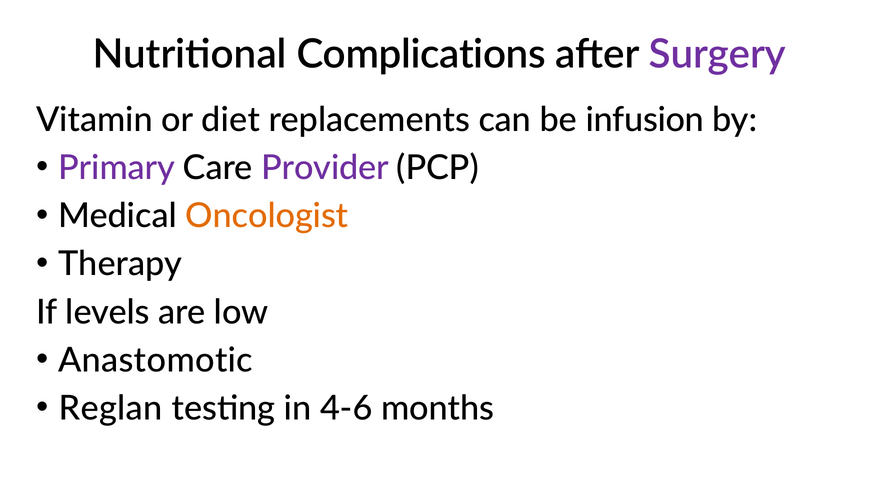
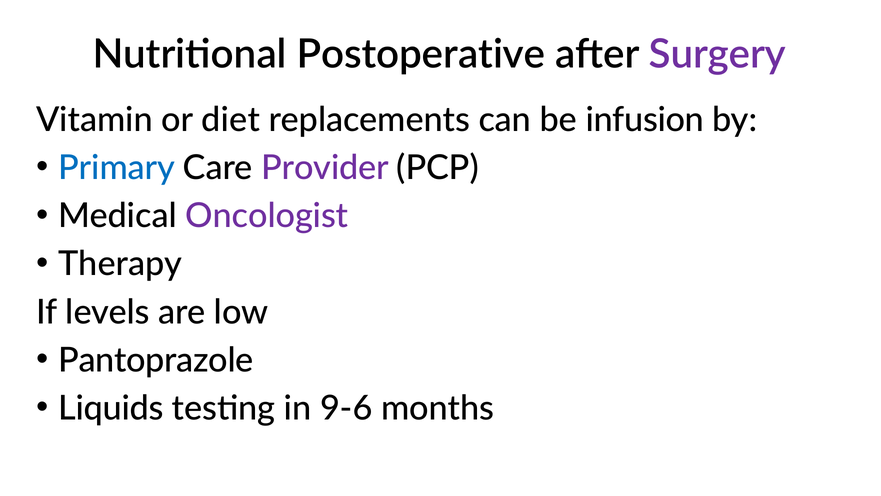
Complications: Complications -> Postoperative
Primary colour: purple -> blue
Oncologist colour: orange -> purple
Anastomotic: Anastomotic -> Pantoprazole
Reglan: Reglan -> Liquids
4-6: 4-6 -> 9-6
